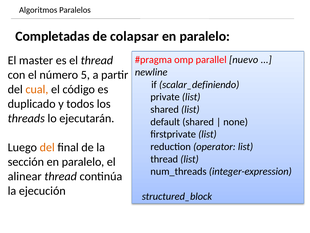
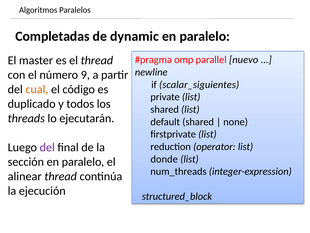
colapsar: colapsar -> dynamic
5: 5 -> 9
scalar_definiendo: scalar_definiendo -> scalar_siguientes
del at (47, 147) colour: orange -> purple
thread at (164, 159): thread -> donde
